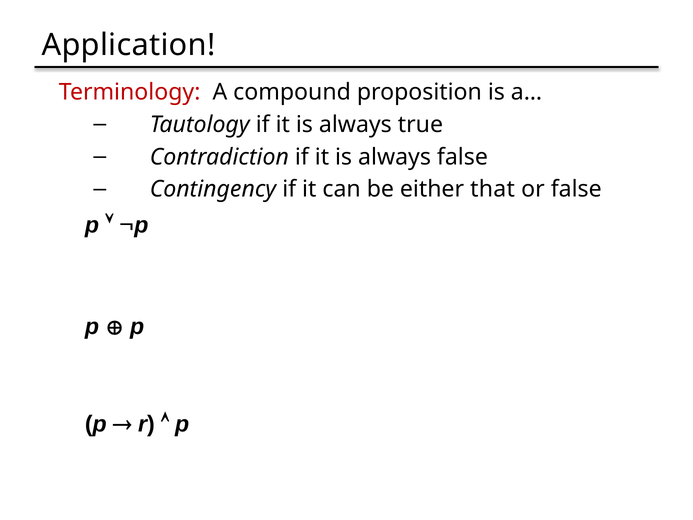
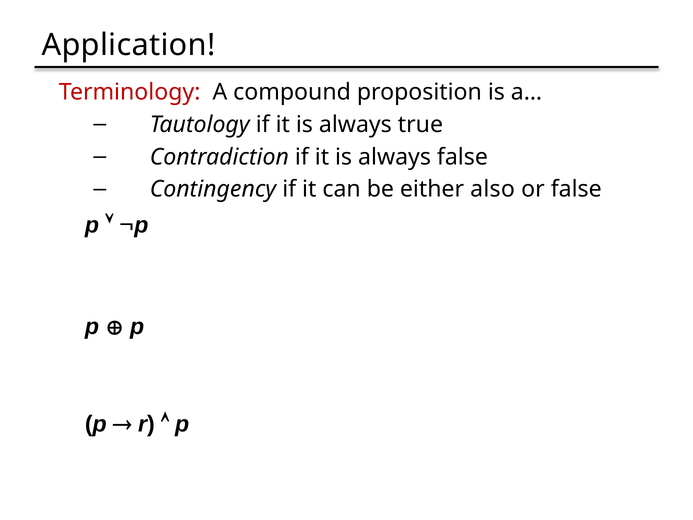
that: that -> also
